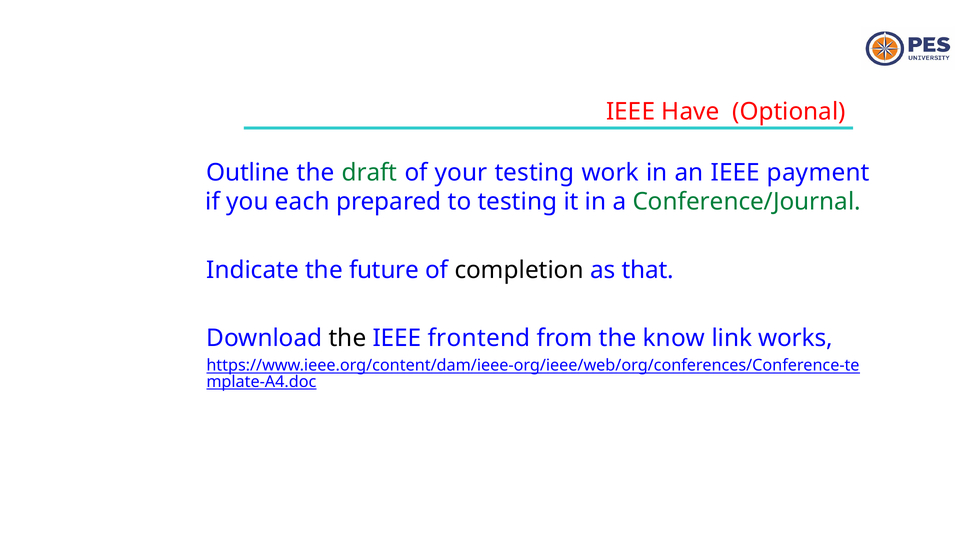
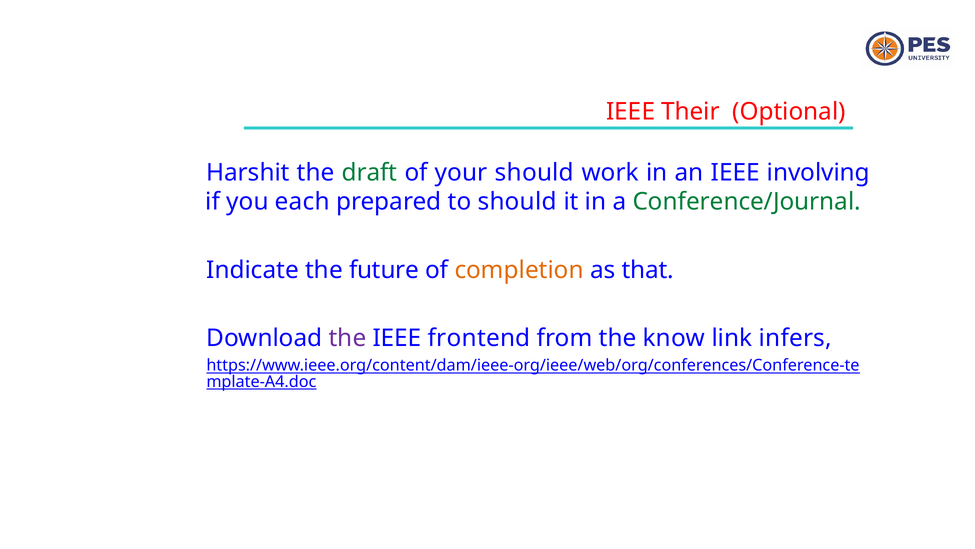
Have: Have -> Their
Outline: Outline -> Harshit
your testing: testing -> should
payment: payment -> involving
to testing: testing -> should
completion colour: black -> orange
the at (347, 338) colour: black -> purple
works: works -> infers
